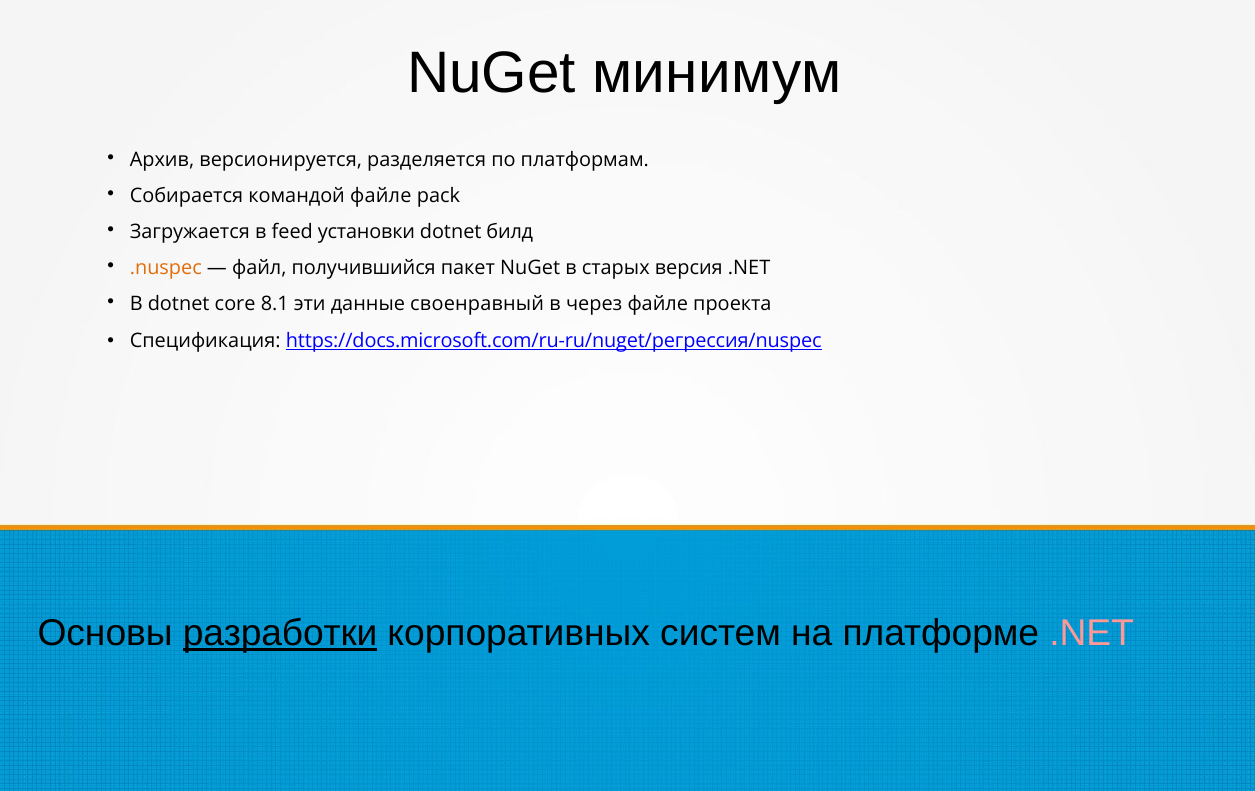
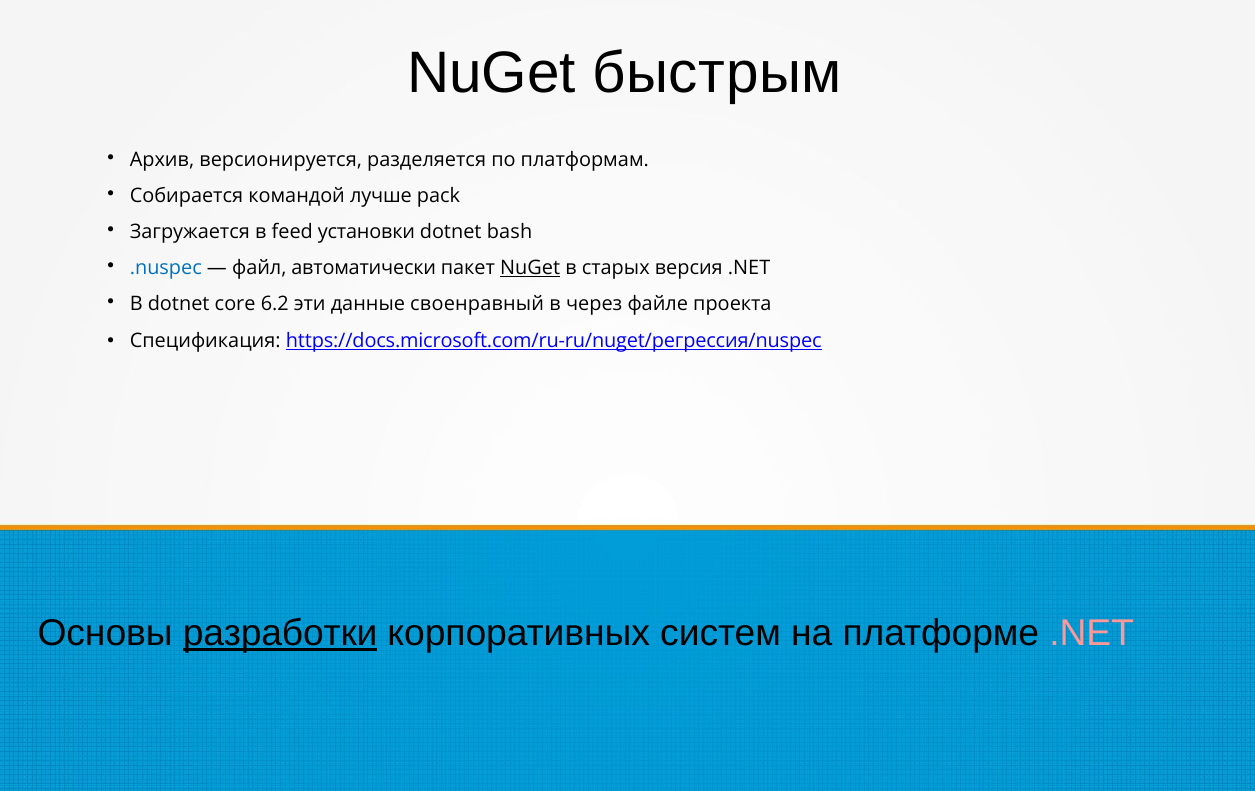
минимум: минимум -> быстрым
командой файле: файле -> лучше
билд: билд -> bash
.nuspec colour: orange -> blue
получившийся: получившийся -> автоматически
NuGet at (530, 268) underline: none -> present
8.1: 8.1 -> 6.2
